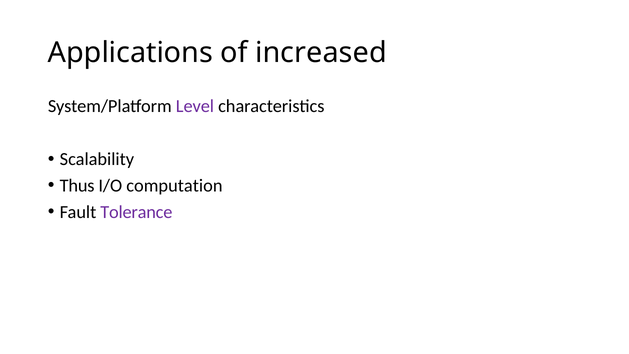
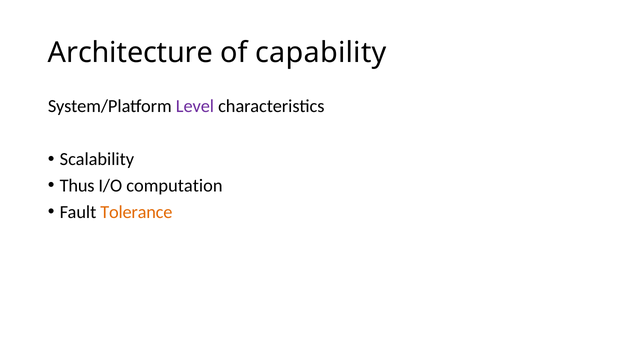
Applications: Applications -> Architecture
increased: increased -> capability
Tolerance colour: purple -> orange
